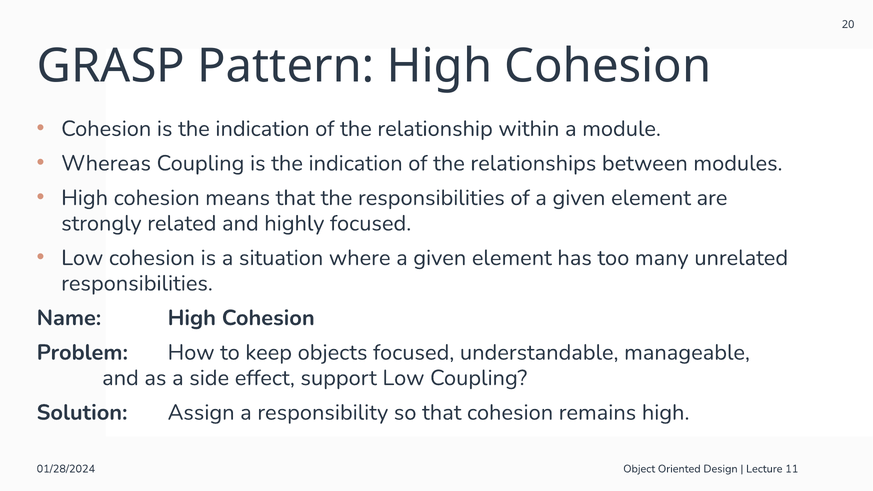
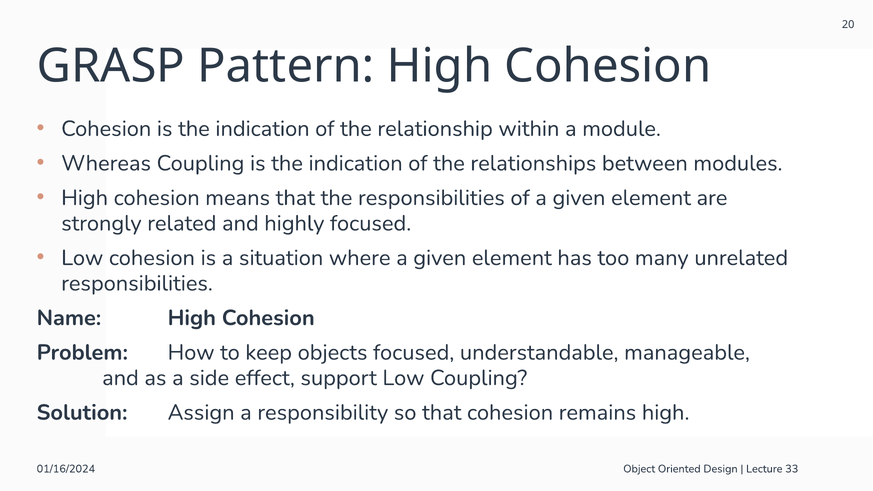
01/28/2024: 01/28/2024 -> 01/16/2024
11: 11 -> 33
